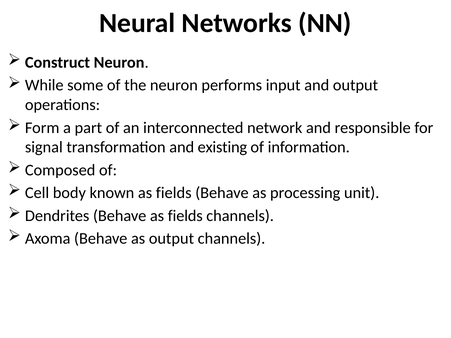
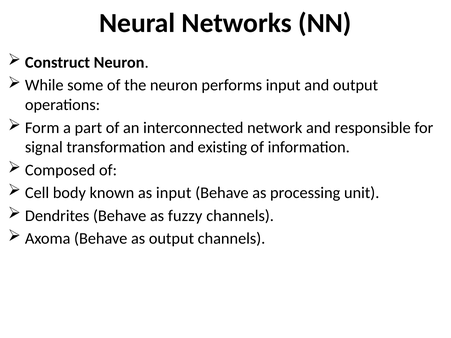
known as fields: fields -> input
Behave as fields: fields -> fuzzy
